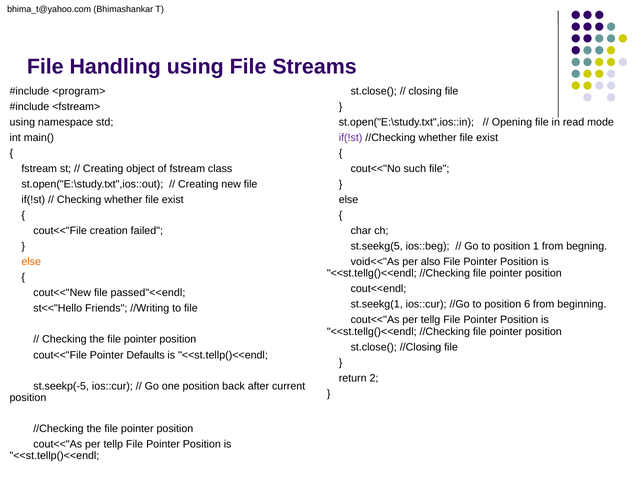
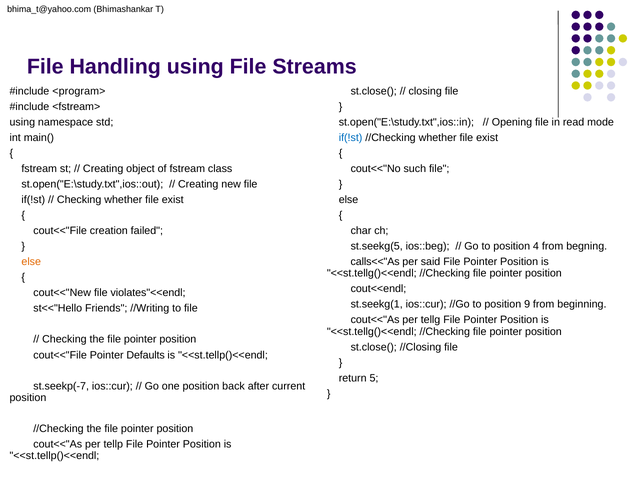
if(!st at (351, 138) colour: purple -> blue
1: 1 -> 4
void<<"As: void<<"As -> calls<<"As
also: also -> said
passed"<<endl: passed"<<endl -> violates"<<endl
6: 6 -> 9
2: 2 -> 5
st.seekp(-5: st.seekp(-5 -> st.seekp(-7
